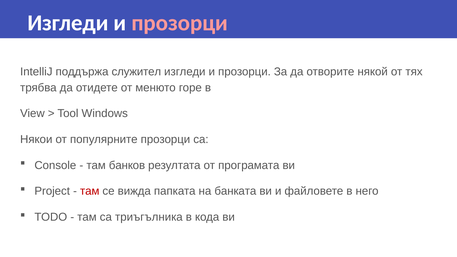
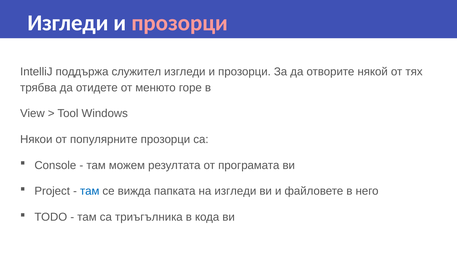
банков: банков -> можем
там at (90, 191) colour: red -> blue
на банката: банката -> изгледи
